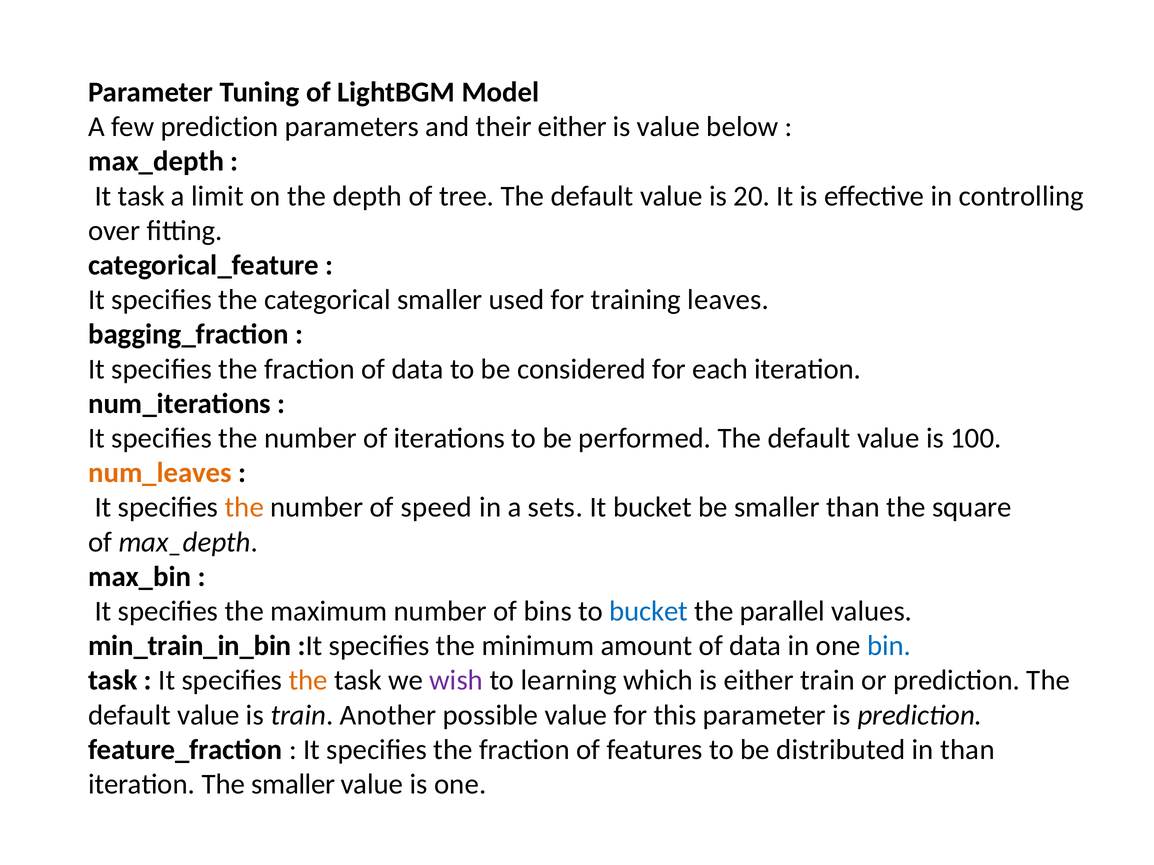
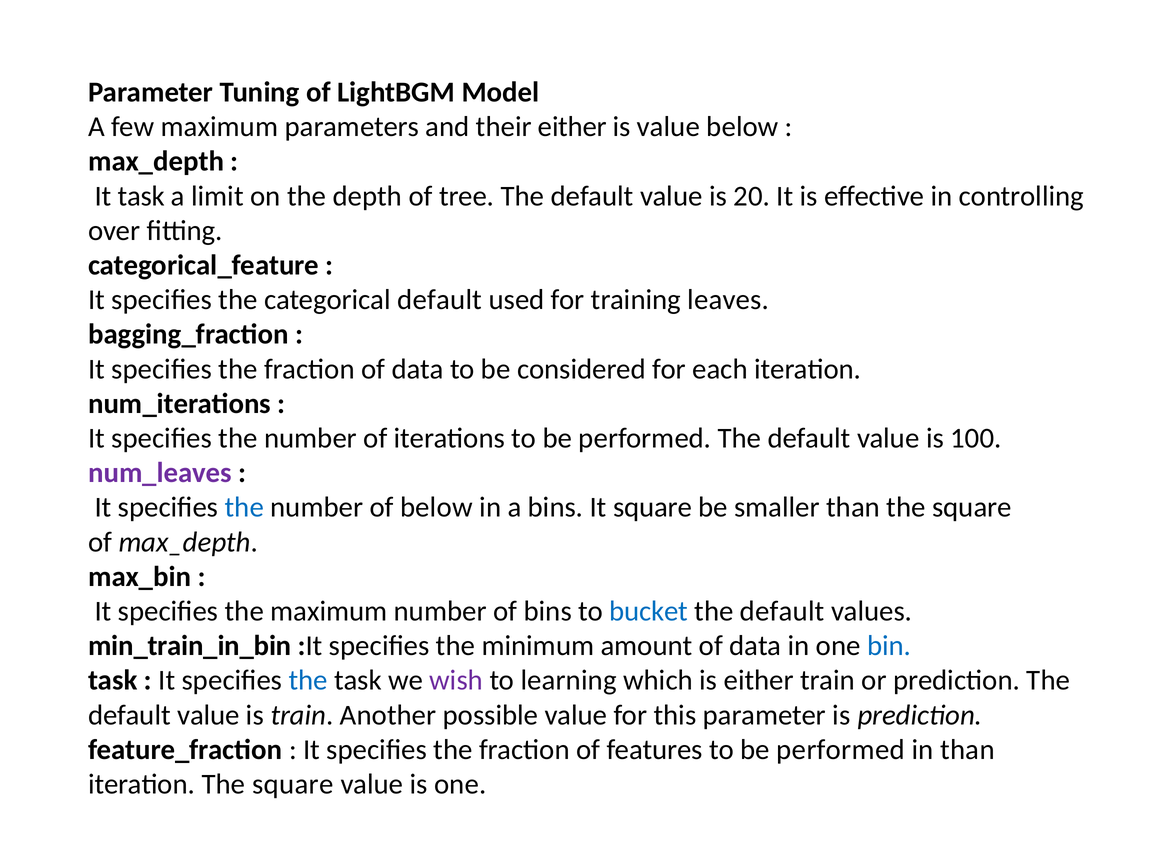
few prediction: prediction -> maximum
categorical smaller: smaller -> default
num_leaves colour: orange -> purple
the at (244, 508) colour: orange -> blue
of speed: speed -> below
a sets: sets -> bins
It bucket: bucket -> square
parallel at (782, 612): parallel -> default
the at (308, 681) colour: orange -> blue
features to be distributed: distributed -> performed
iteration The smaller: smaller -> square
